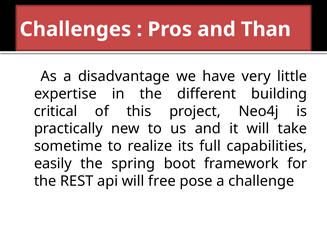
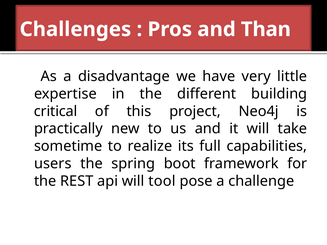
easily: easily -> users
free: free -> tool
